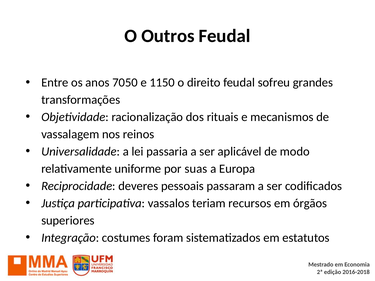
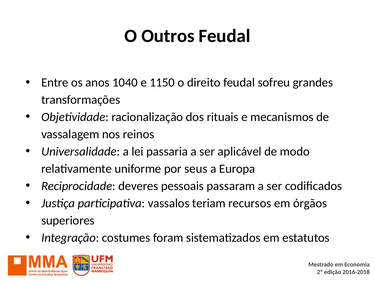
7050: 7050 -> 1040
suas: suas -> seus
